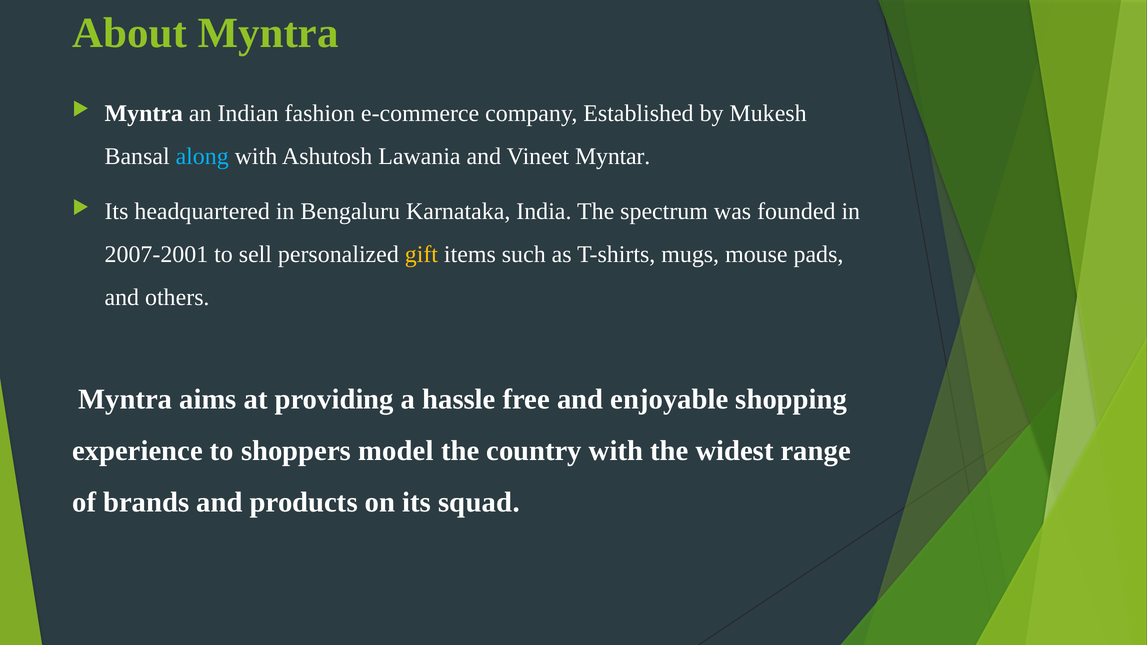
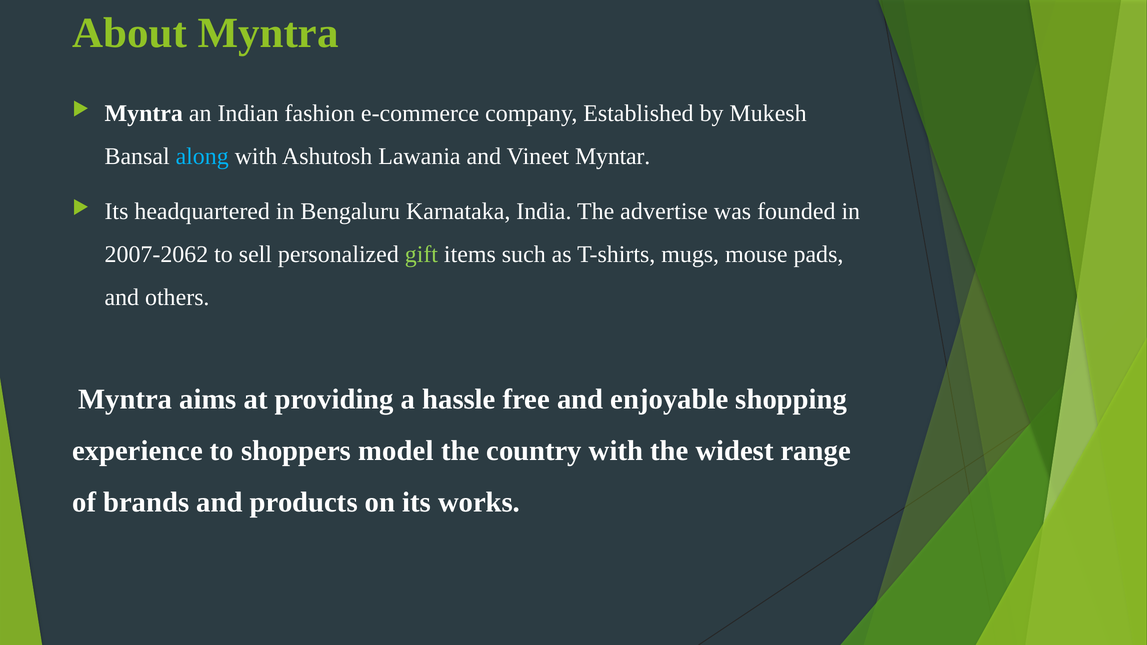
spectrum: spectrum -> advertise
2007-2001: 2007-2001 -> 2007-2062
gift colour: yellow -> light green
squad: squad -> works
